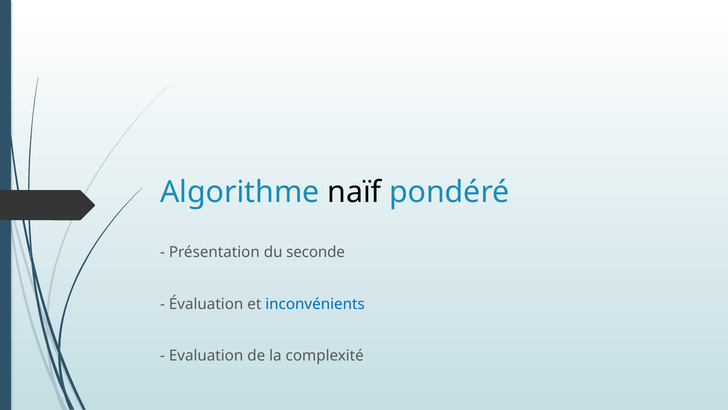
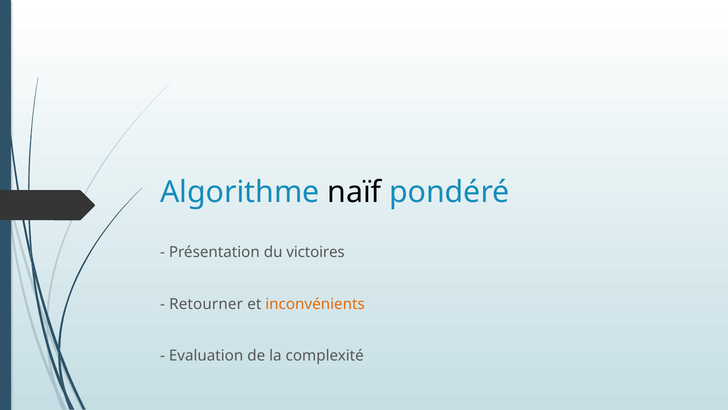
seconde: seconde -> victoires
Évaluation: Évaluation -> Retourner
inconvénients colour: blue -> orange
